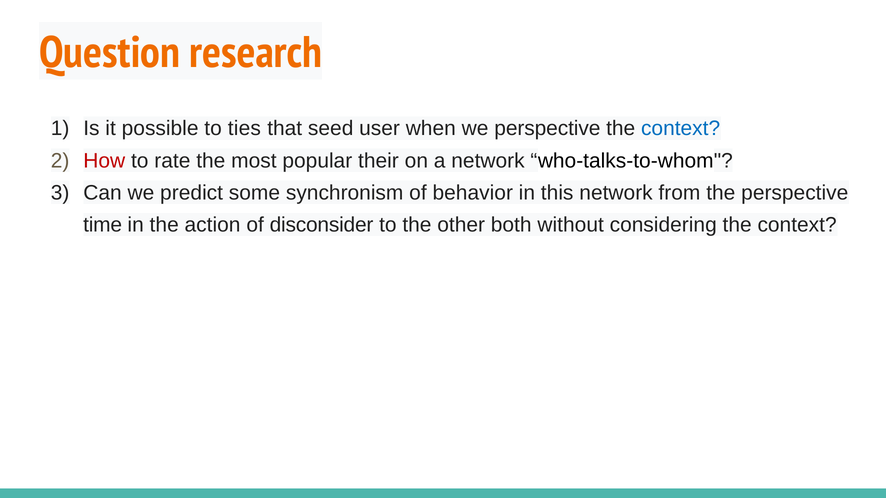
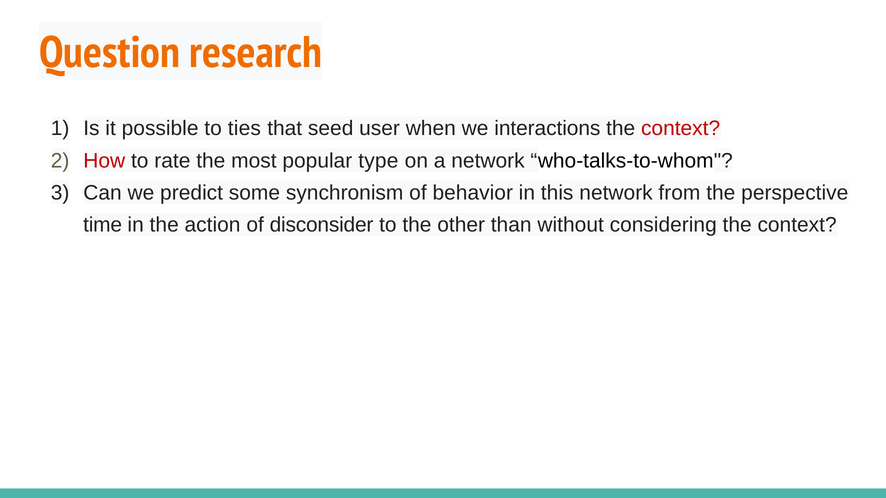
we perspective: perspective -> interactions
context at (681, 129) colour: blue -> red
their: their -> type
both: both -> than
